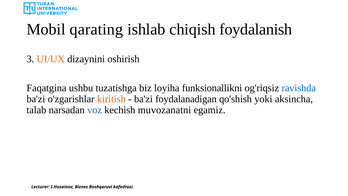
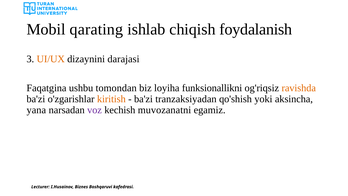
oshirish: oshirish -> darajasi
tuzatishga: tuzatishga -> tomondan
ravishda colour: blue -> orange
foydalanadigan: foydalanadigan -> tranzaksiyadan
talab: talab -> yana
voz colour: blue -> purple
